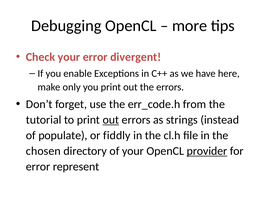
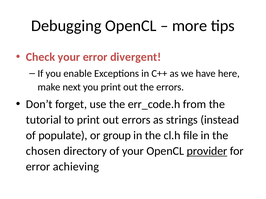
only: only -> next
out at (111, 120) underline: present -> none
fiddly: fiddly -> group
represent: represent -> achieving
